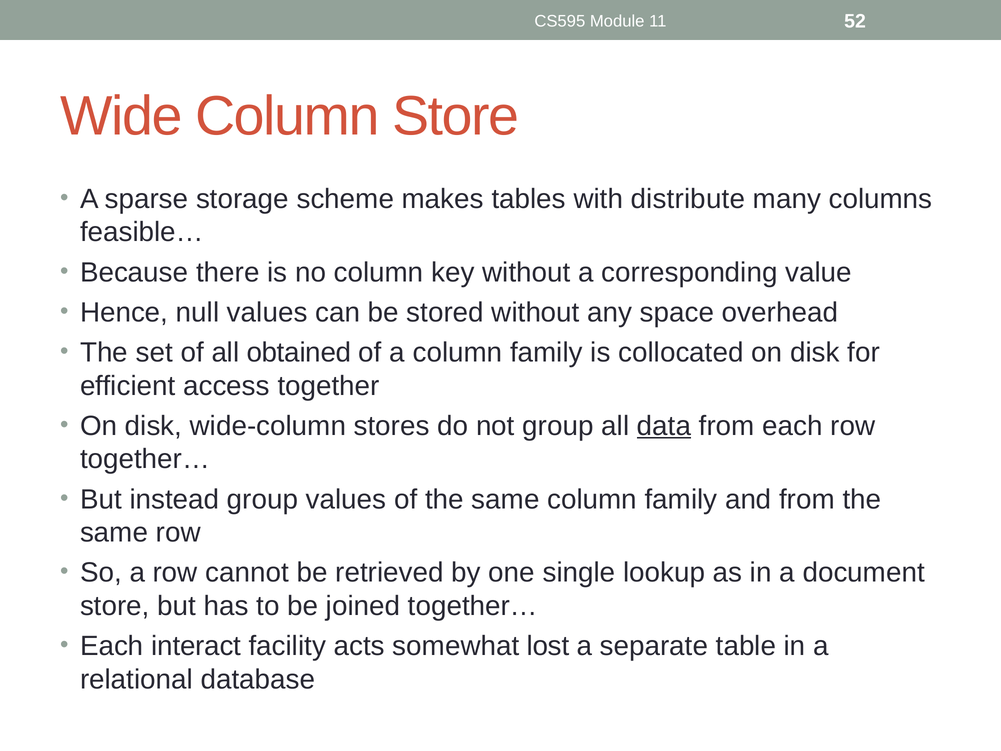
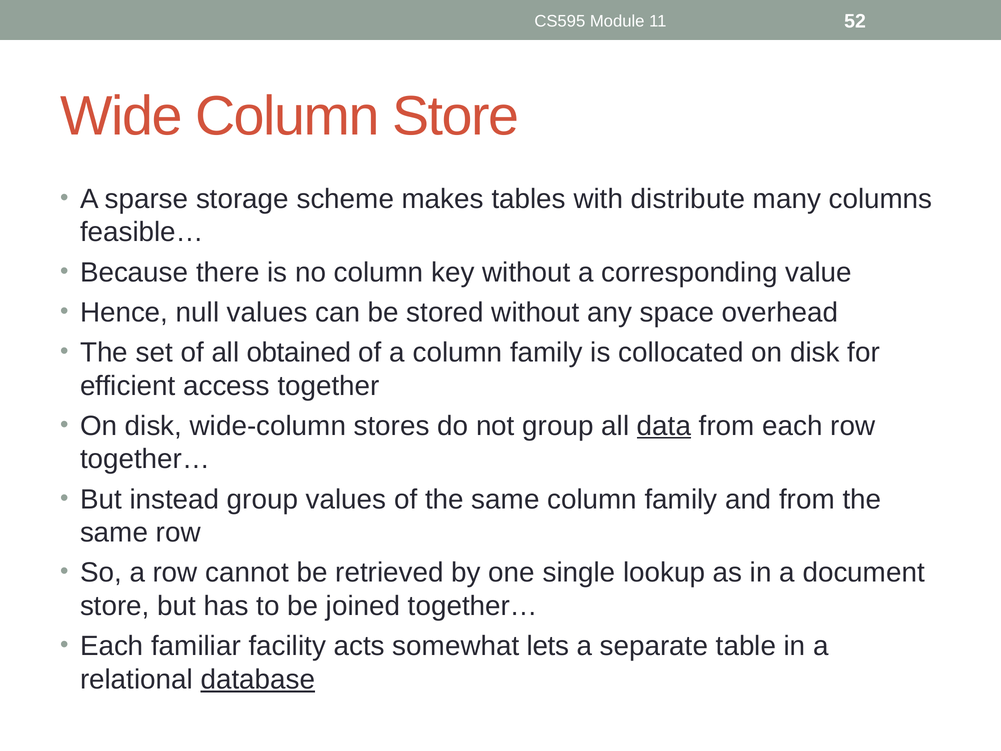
interact: interact -> familiar
lost: lost -> lets
database underline: none -> present
